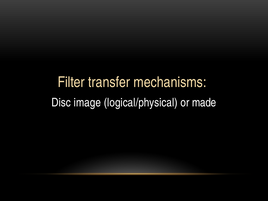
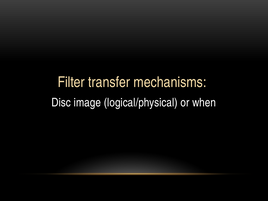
made: made -> when
